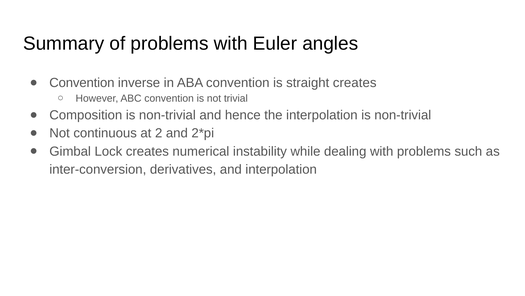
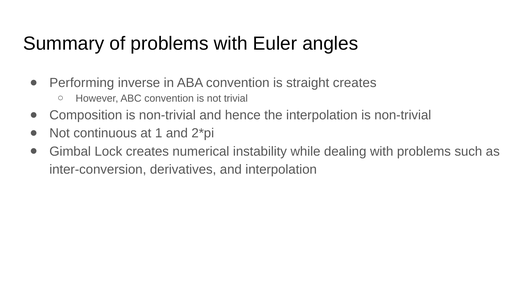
Convention at (82, 83): Convention -> Performing
2: 2 -> 1
